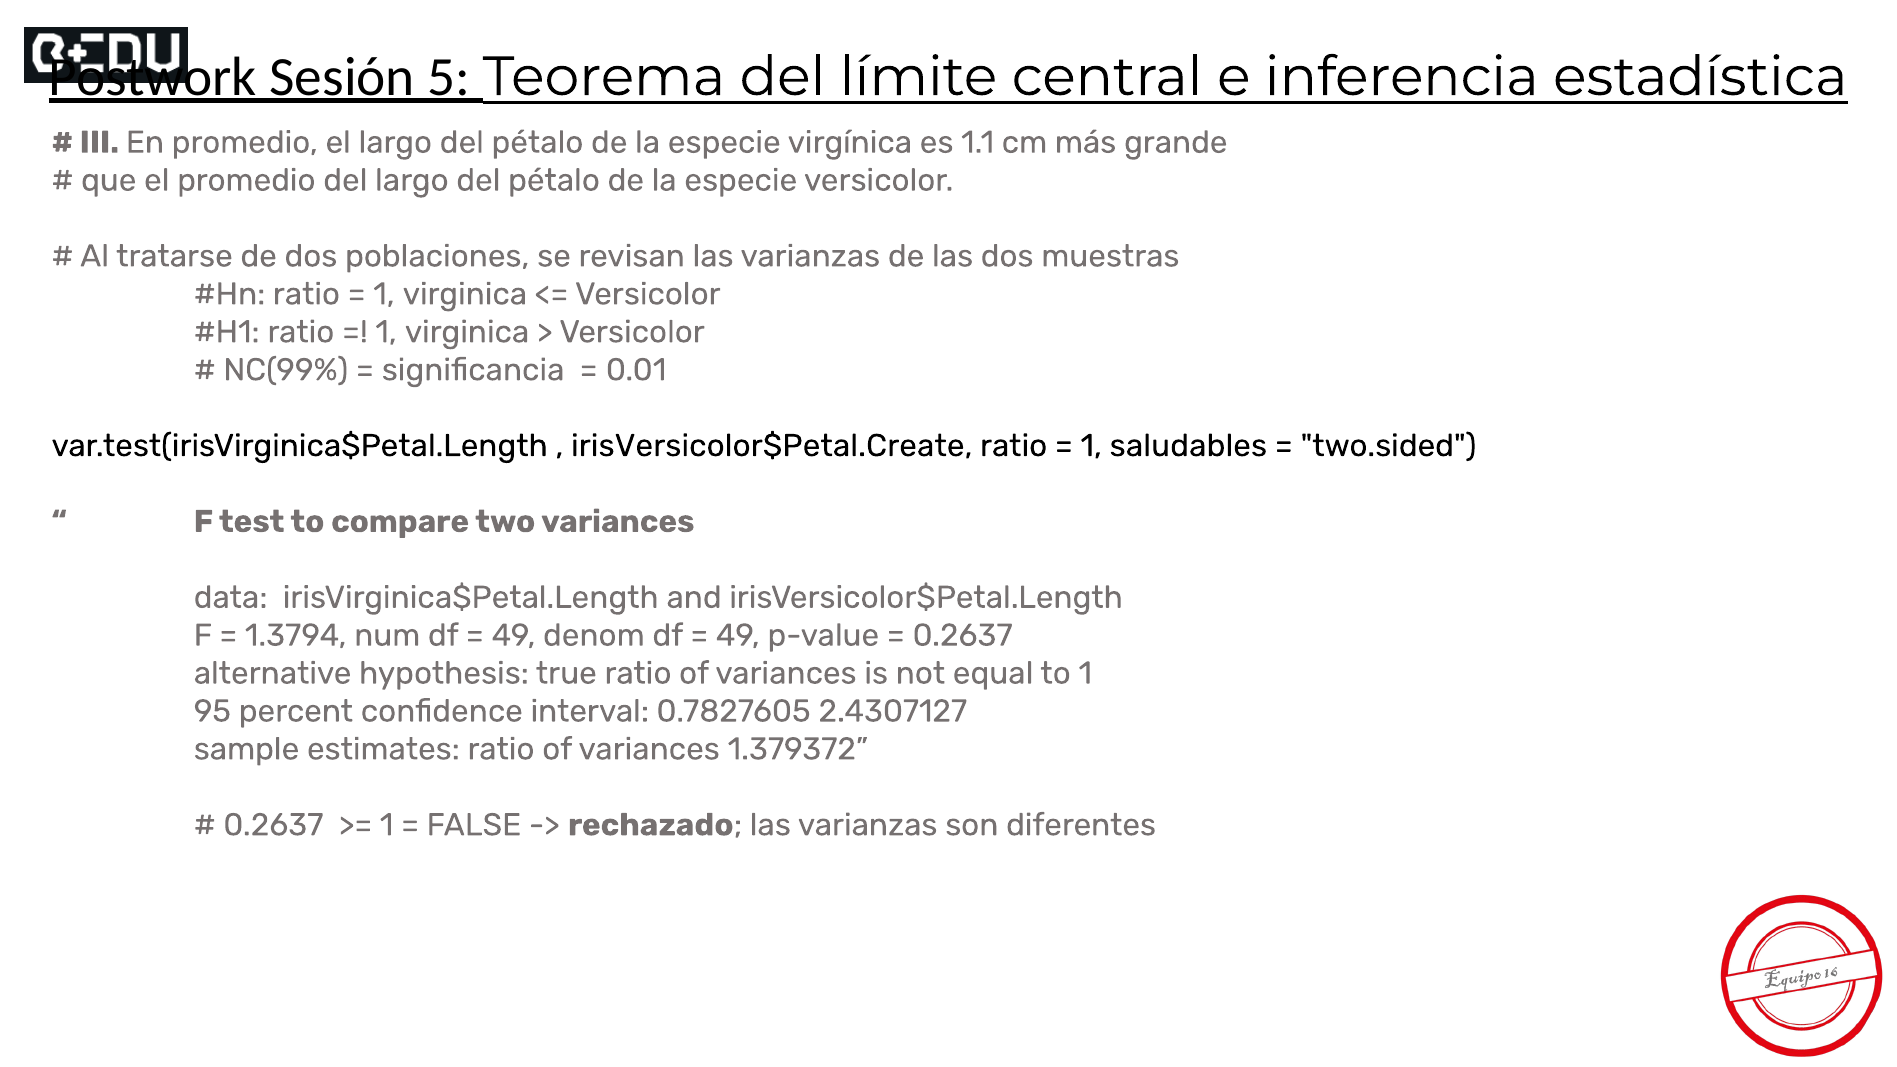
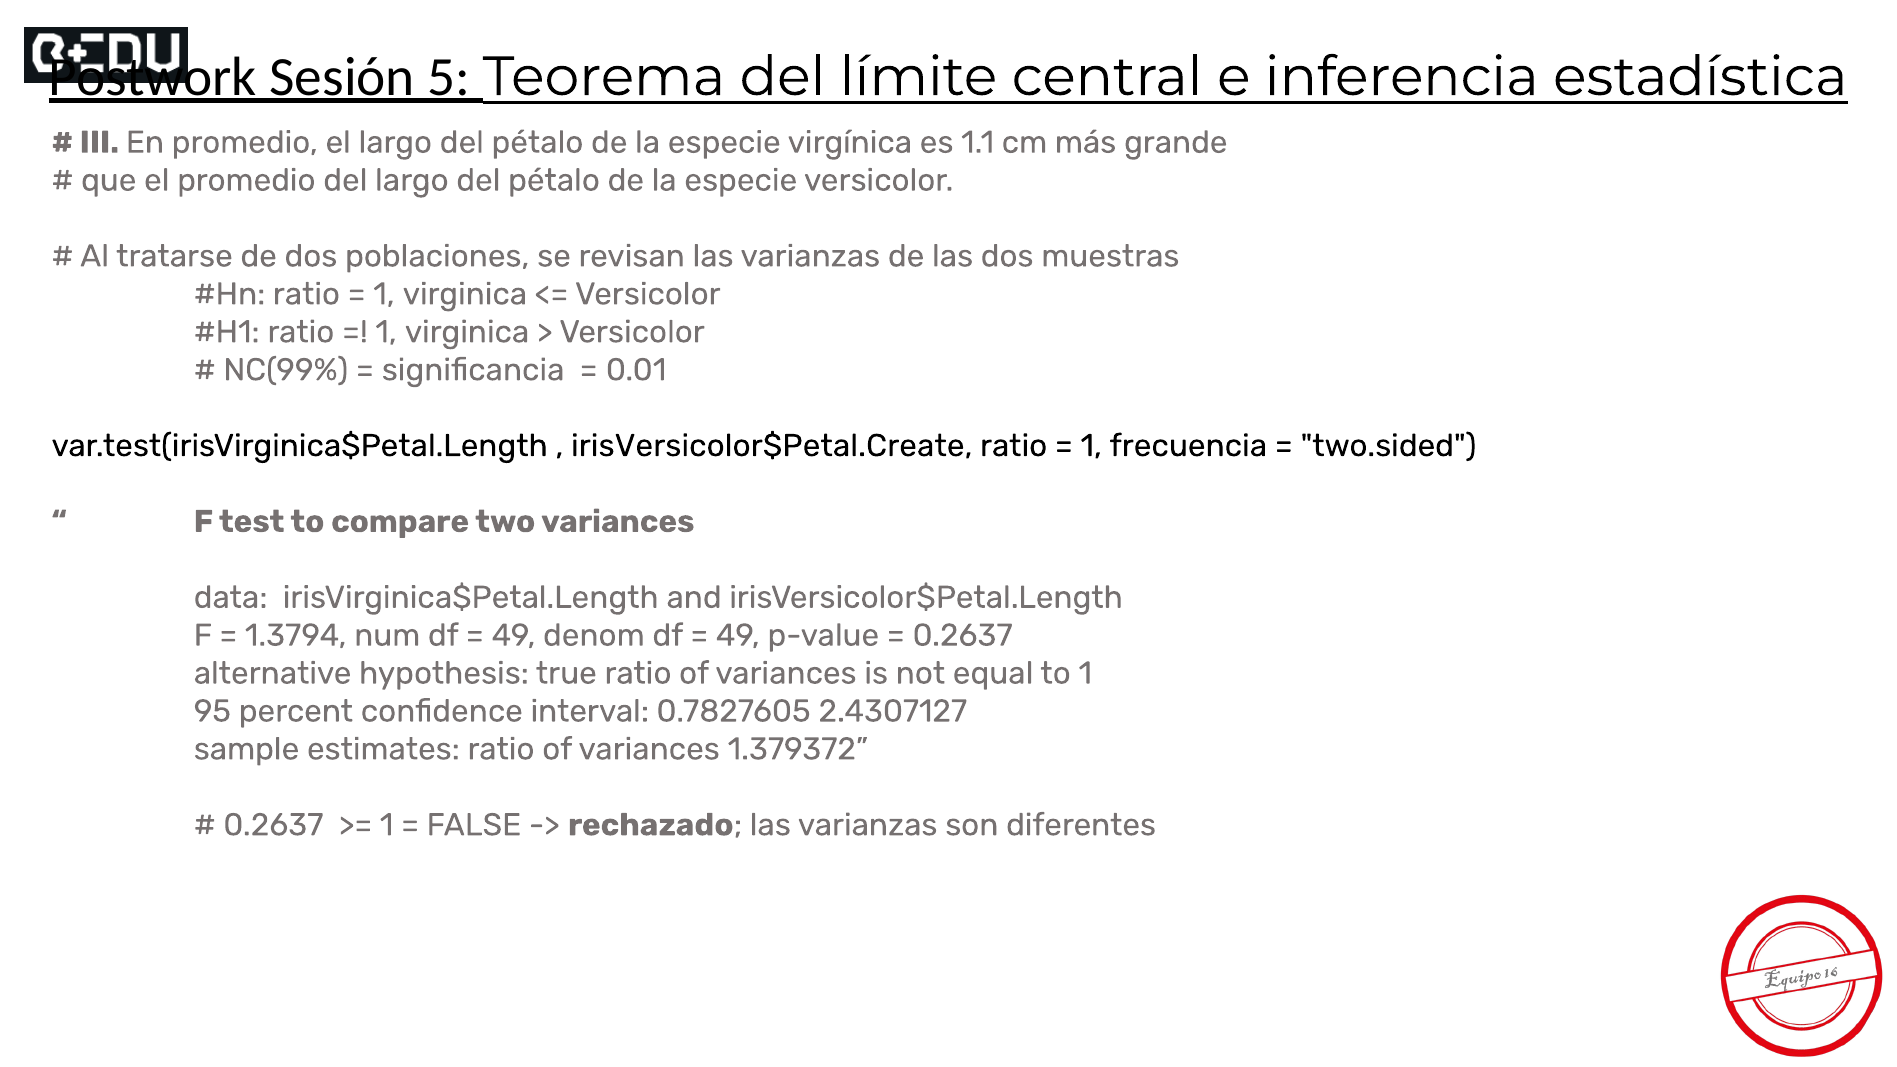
saludables: saludables -> frecuencia
